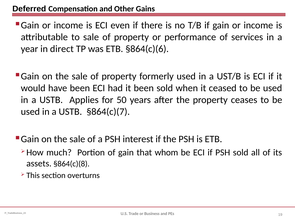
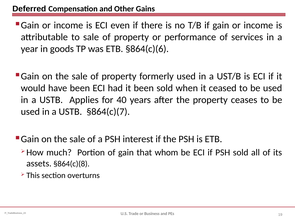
direct: direct -> goods
50: 50 -> 40
